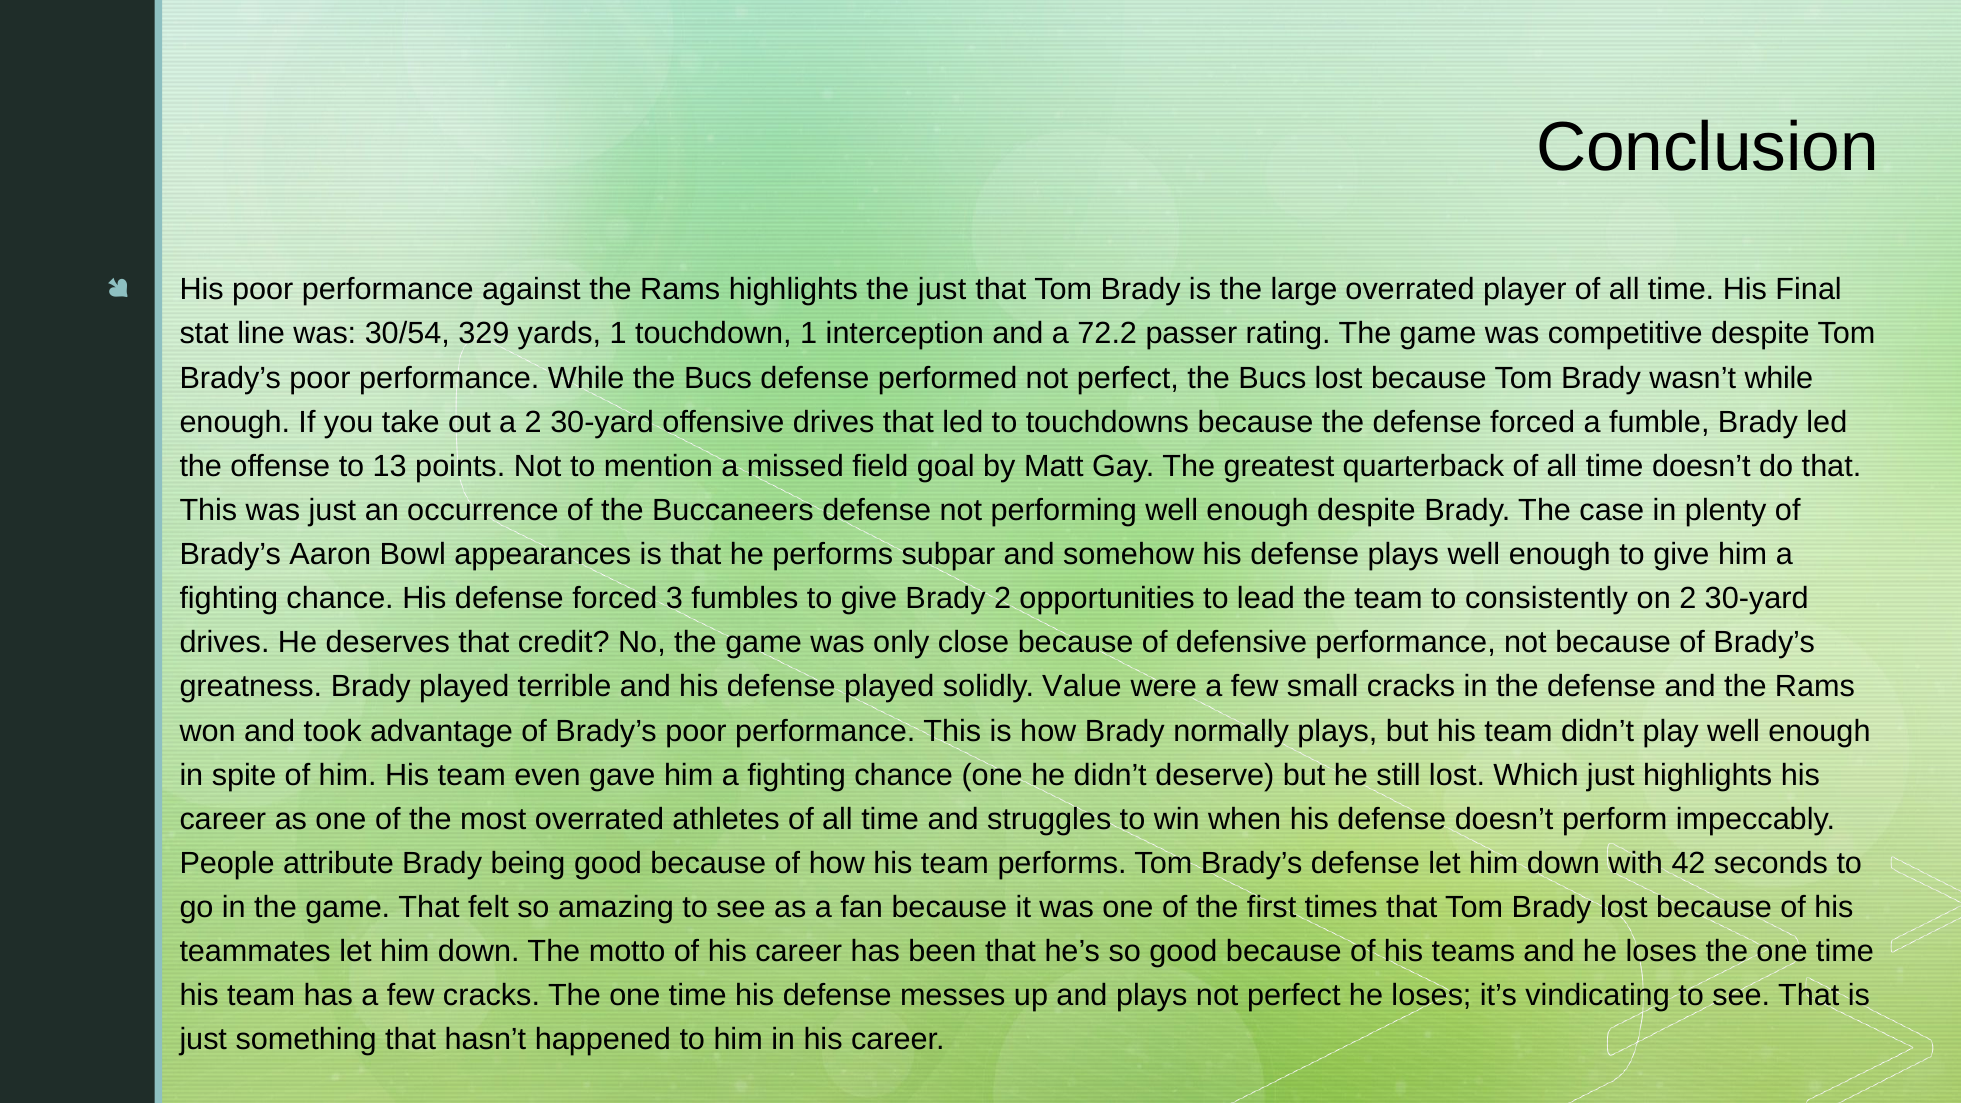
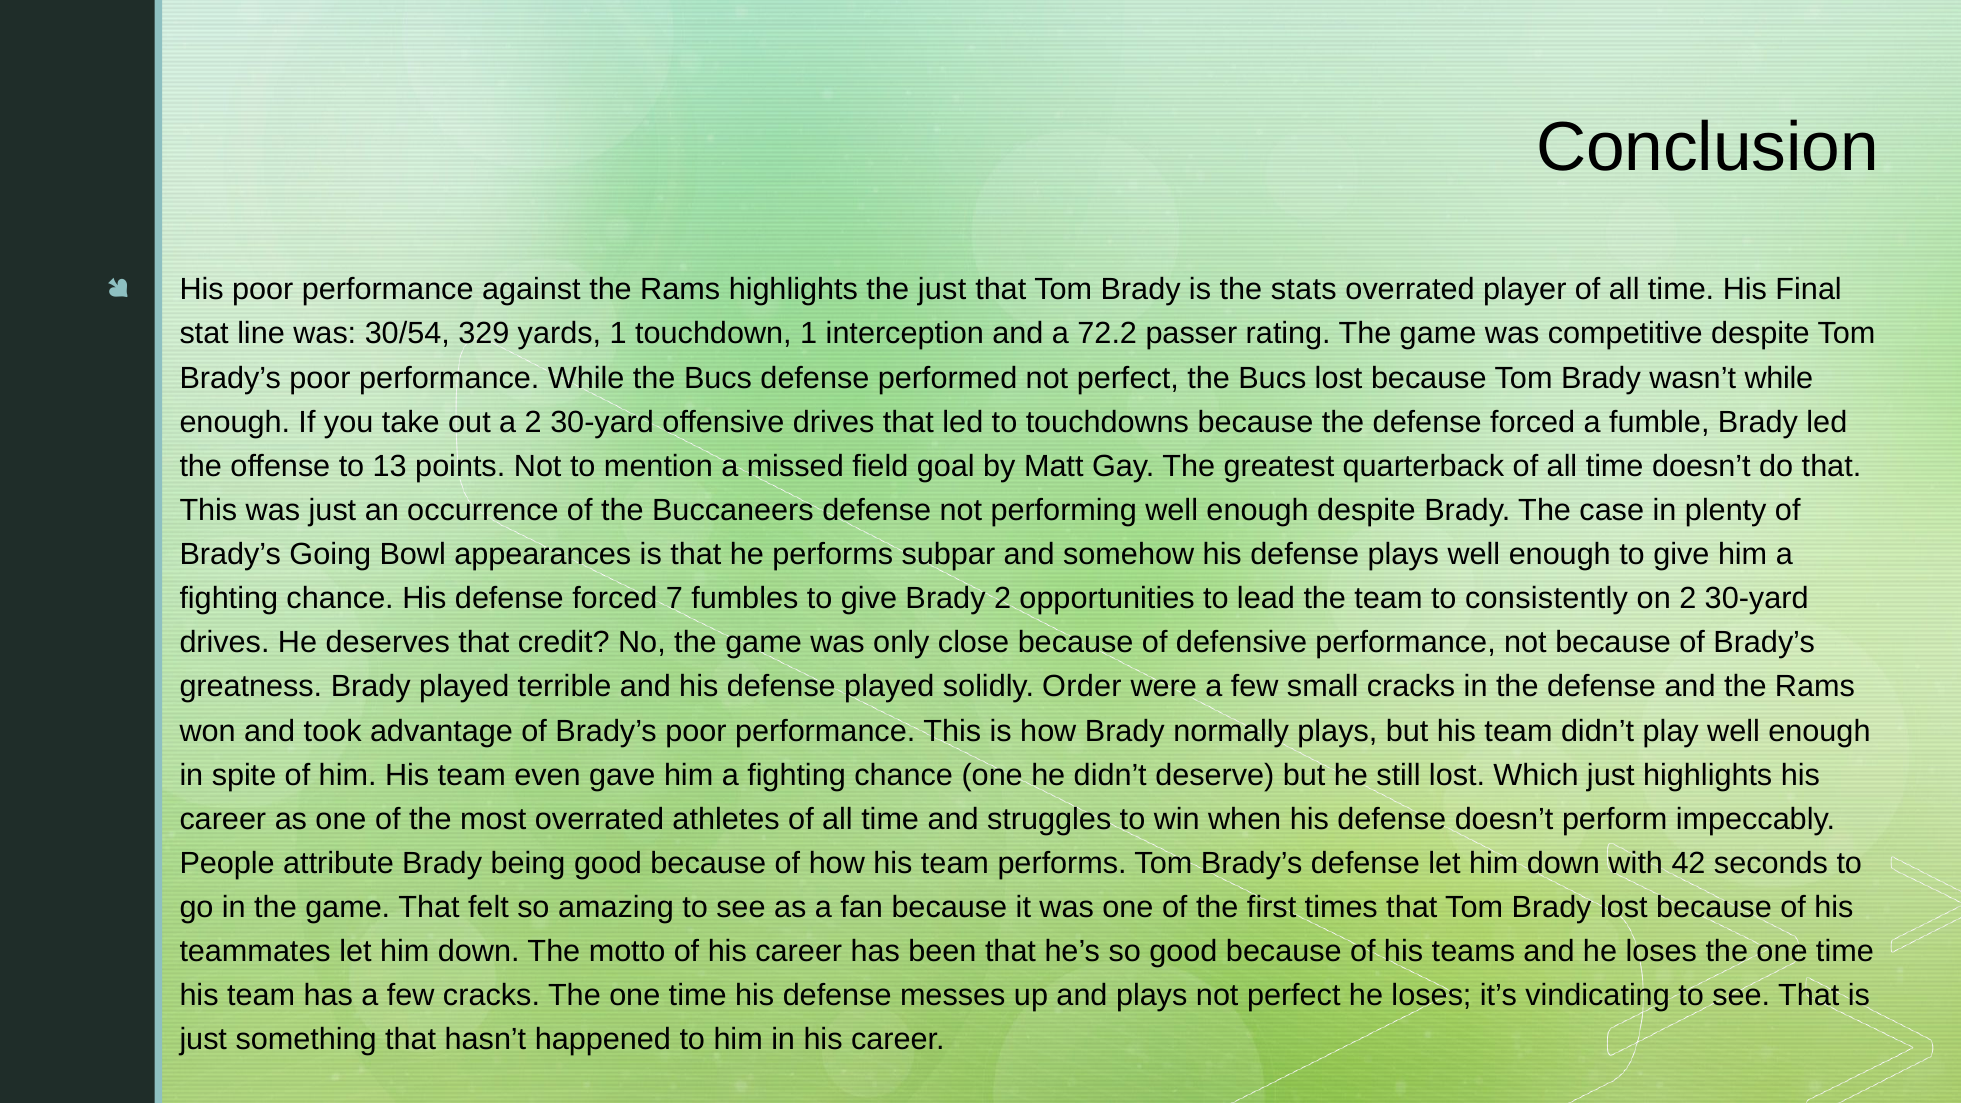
large: large -> stats
Aaron: Aaron -> Going
3: 3 -> 7
Value: Value -> Order
